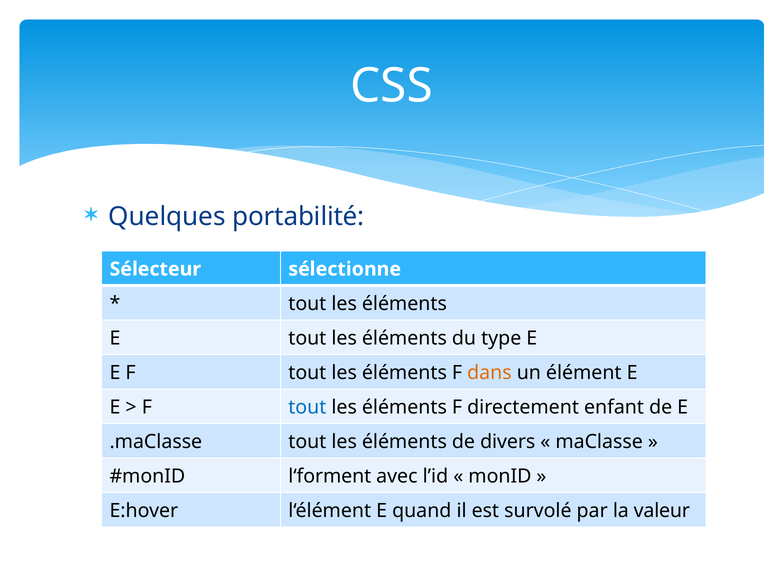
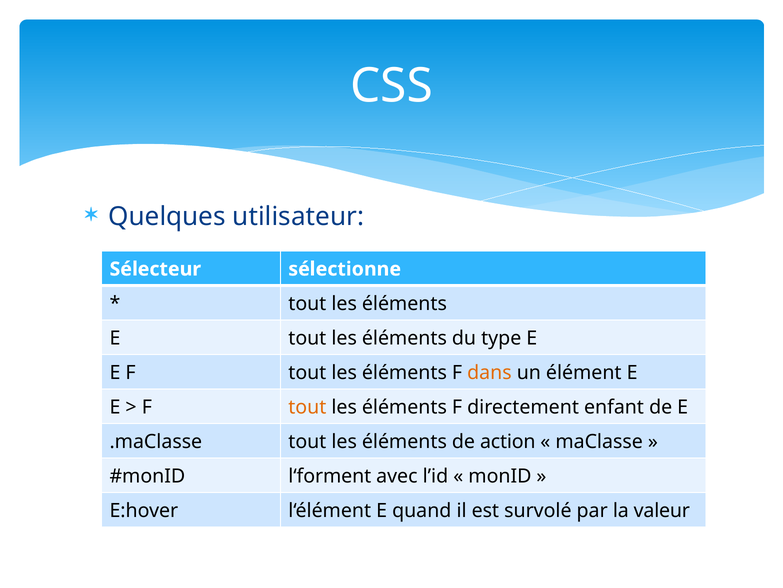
portabilité: portabilité -> utilisateur
tout at (307, 407) colour: blue -> orange
divers: divers -> action
